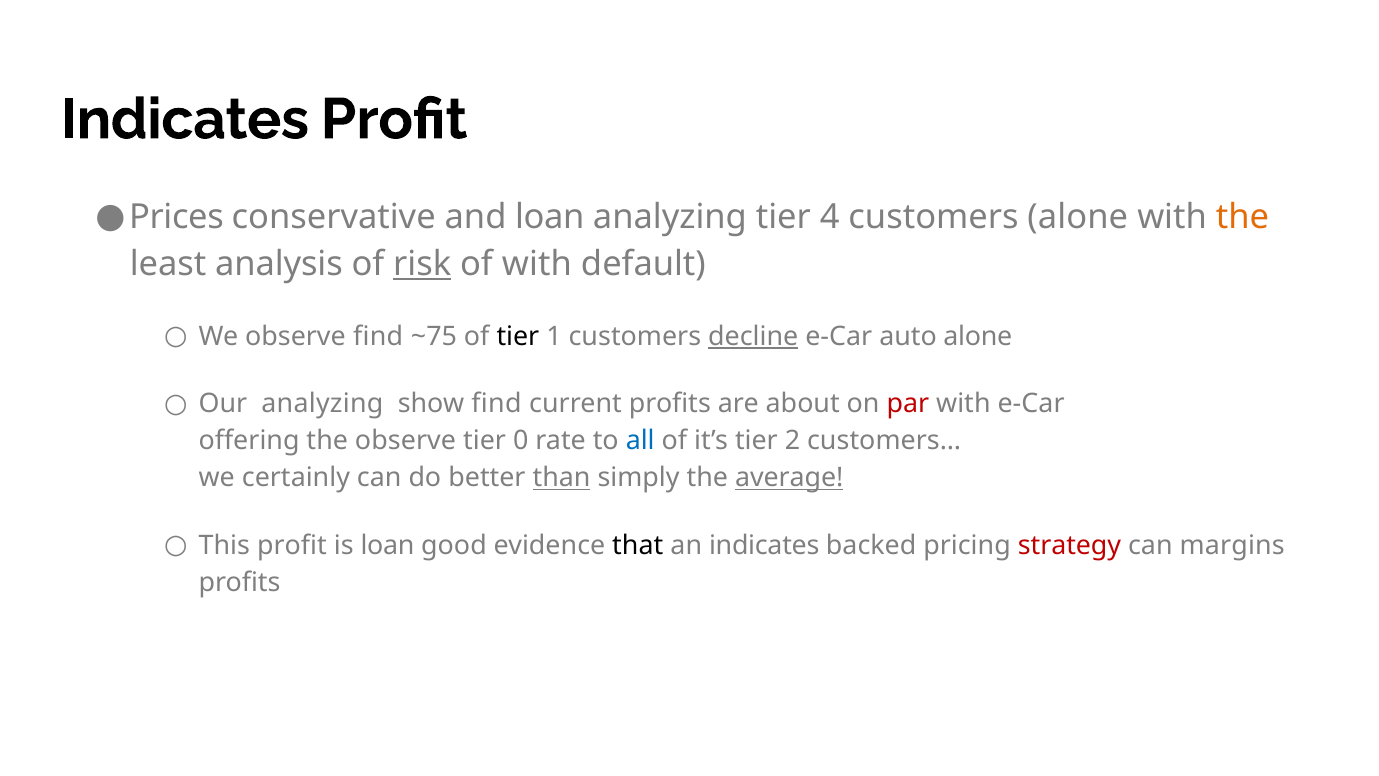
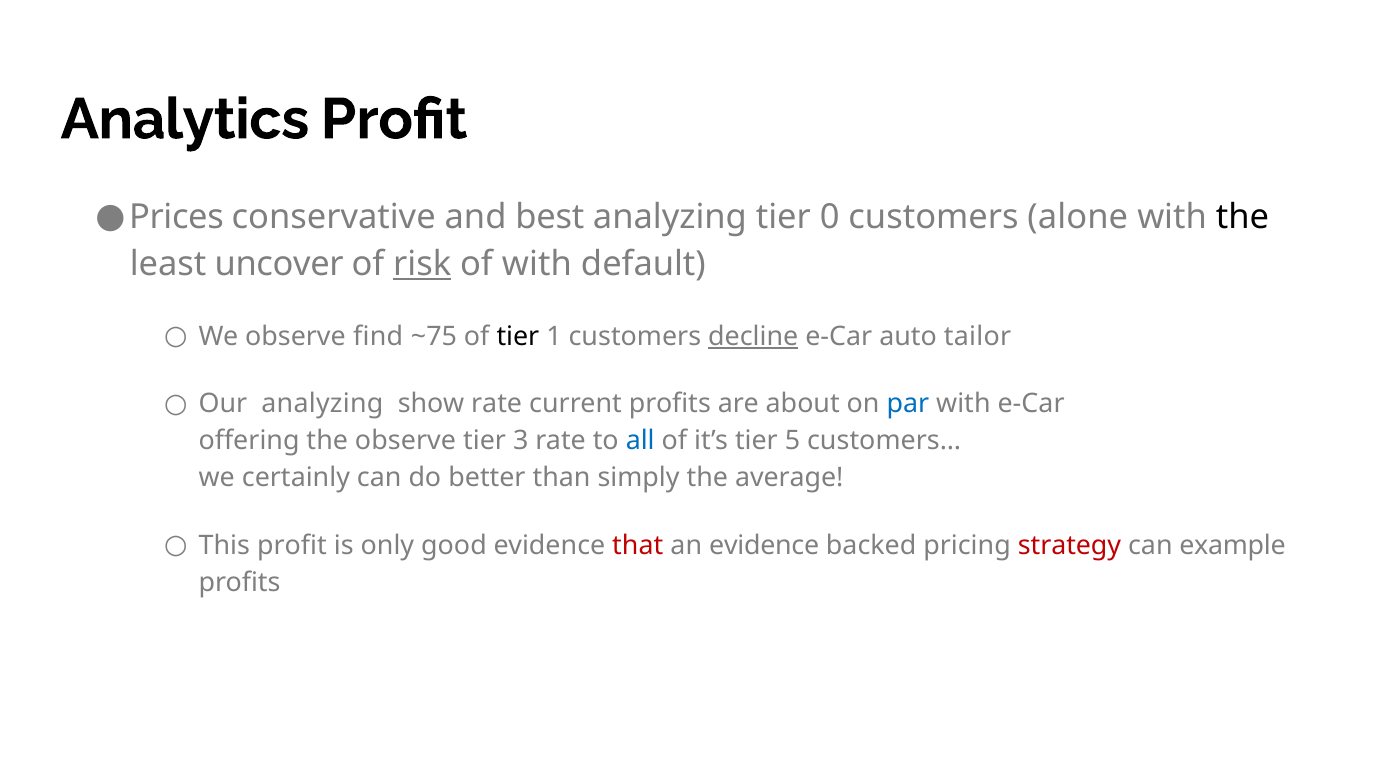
Indicates at (185, 119): Indicates -> Analytics
and loan: loan -> best
4: 4 -> 0
the at (1242, 217) colour: orange -> black
analysis: analysis -> uncover
auto alone: alone -> tailor
show find: find -> rate
par colour: red -> blue
0: 0 -> 3
2: 2 -> 5
than underline: present -> none
average underline: present -> none
is loan: loan -> only
that colour: black -> red
an indicates: indicates -> evidence
margins: margins -> example
